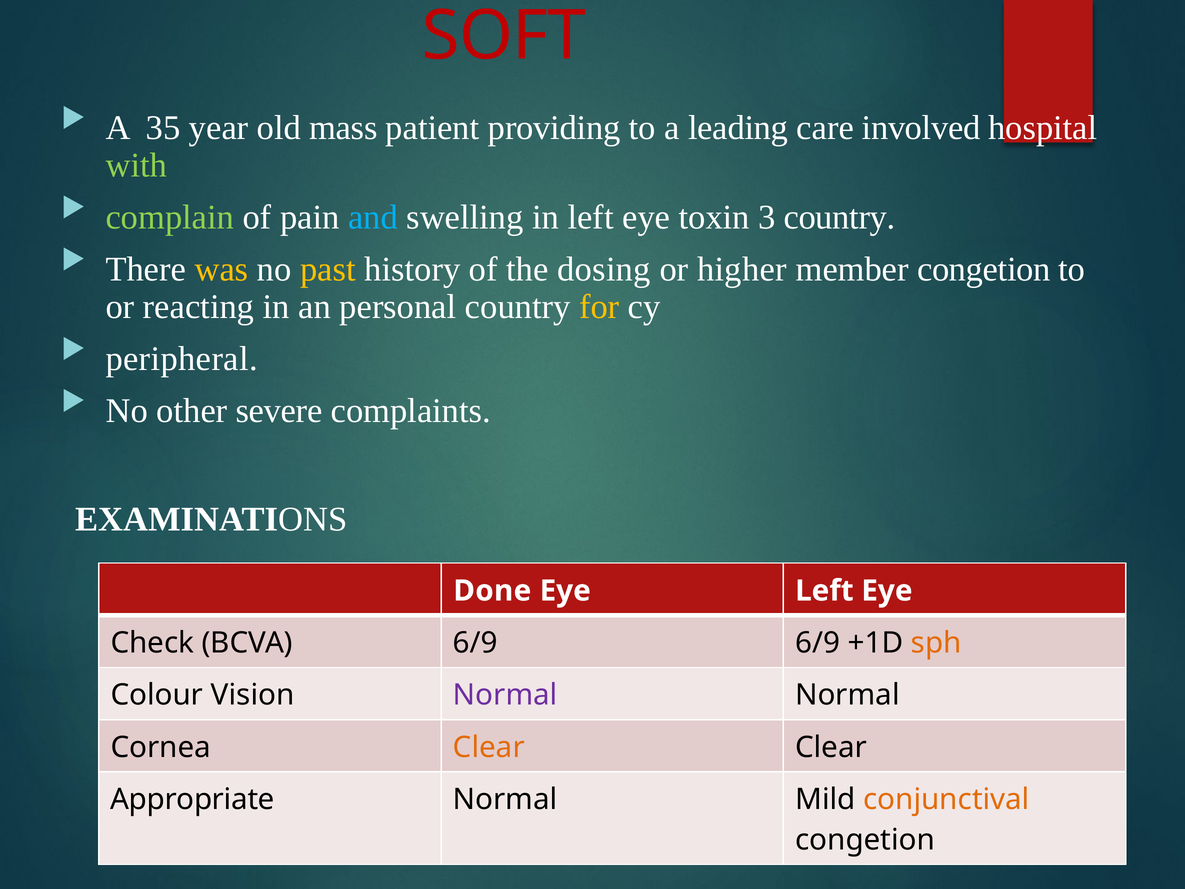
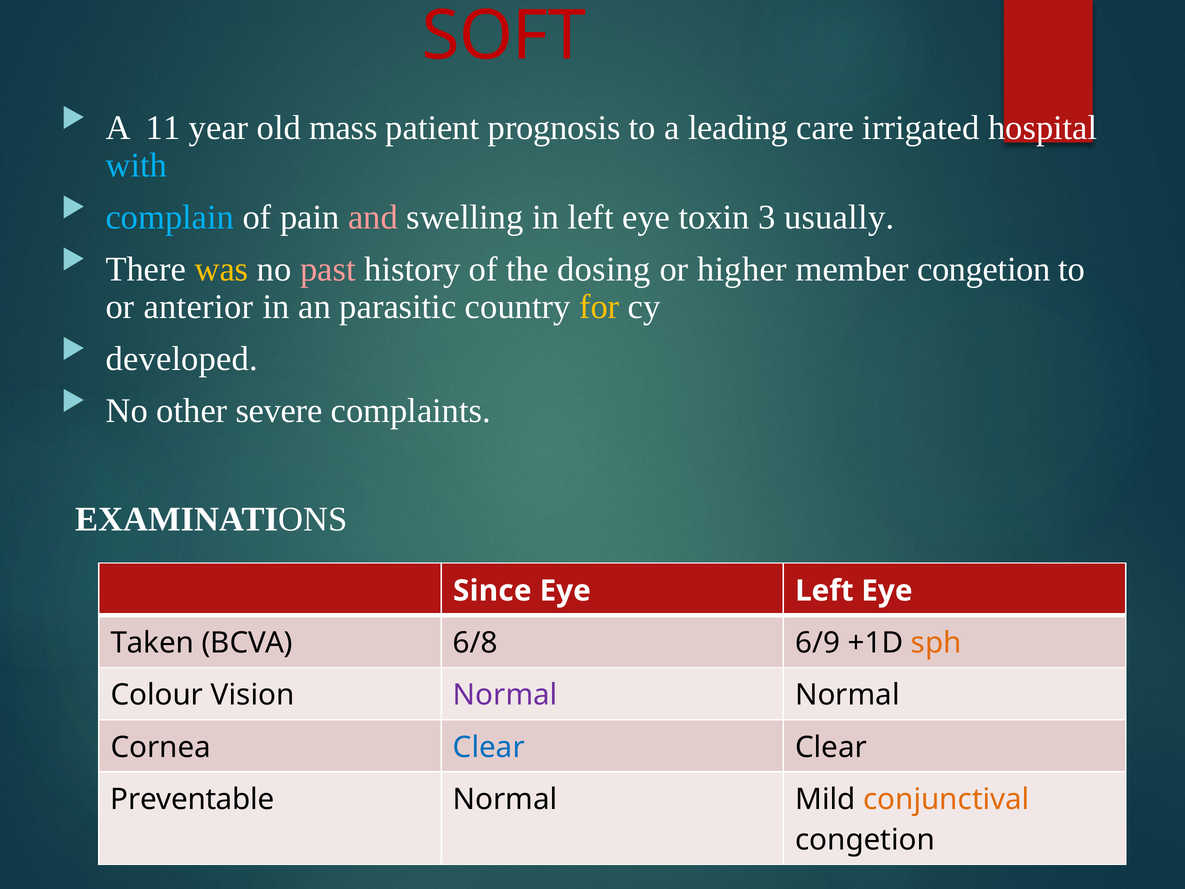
35: 35 -> 11
providing: providing -> prognosis
involved: involved -> irrigated
with colour: light green -> light blue
complain colour: light green -> light blue
and colour: light blue -> pink
3 country: country -> usually
past colour: yellow -> pink
reacting: reacting -> anterior
personal: personal -> parasitic
peripheral: peripheral -> developed
Done: Done -> Since
Check: Check -> Taken
BCVA 6/9: 6/9 -> 6/8
Clear at (489, 747) colour: orange -> blue
Appropriate: Appropriate -> Preventable
